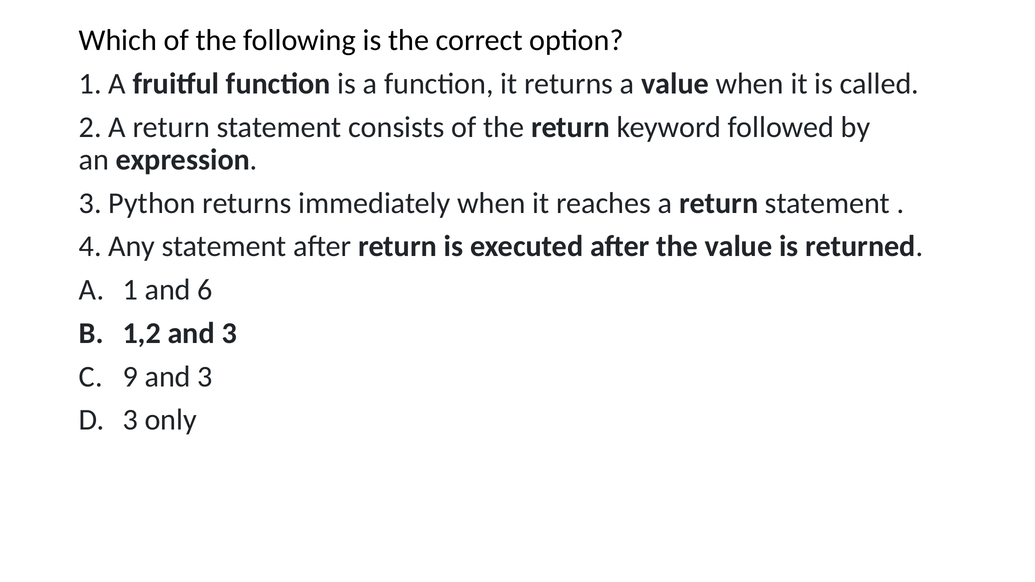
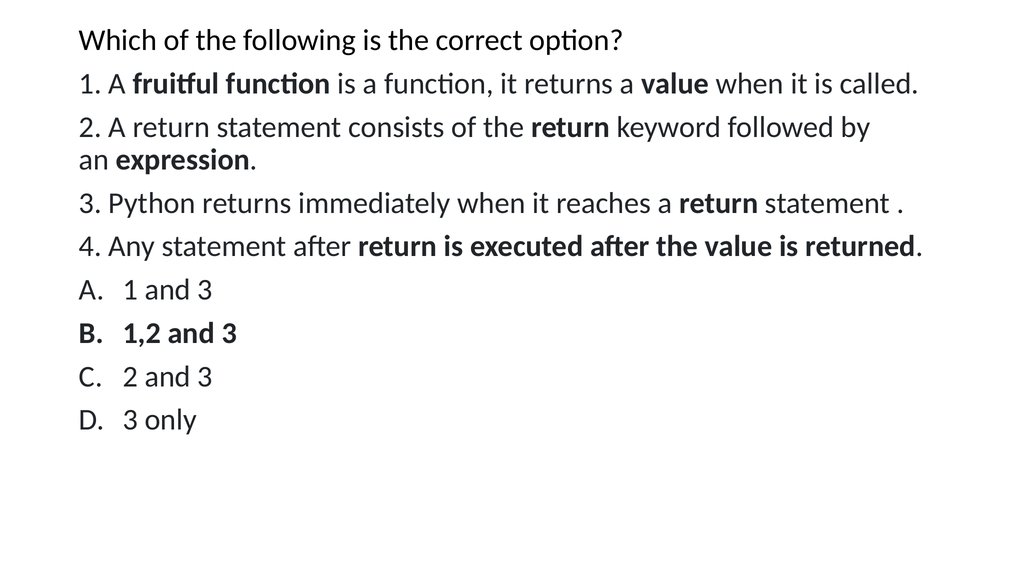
1 and 6: 6 -> 3
9 at (130, 377): 9 -> 2
